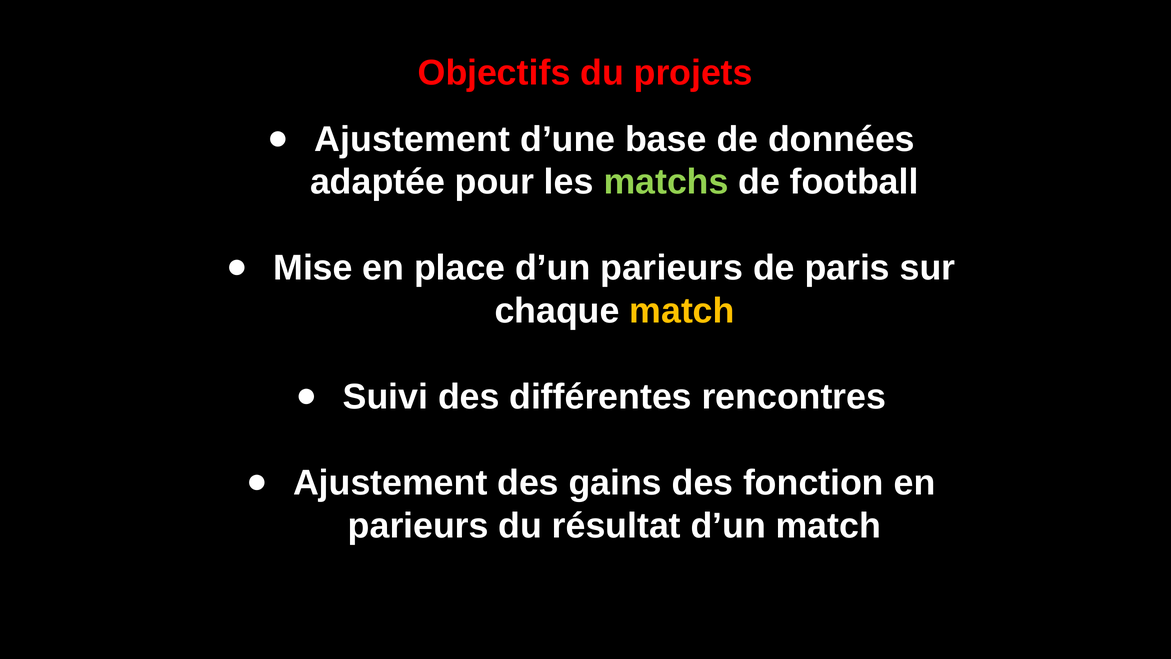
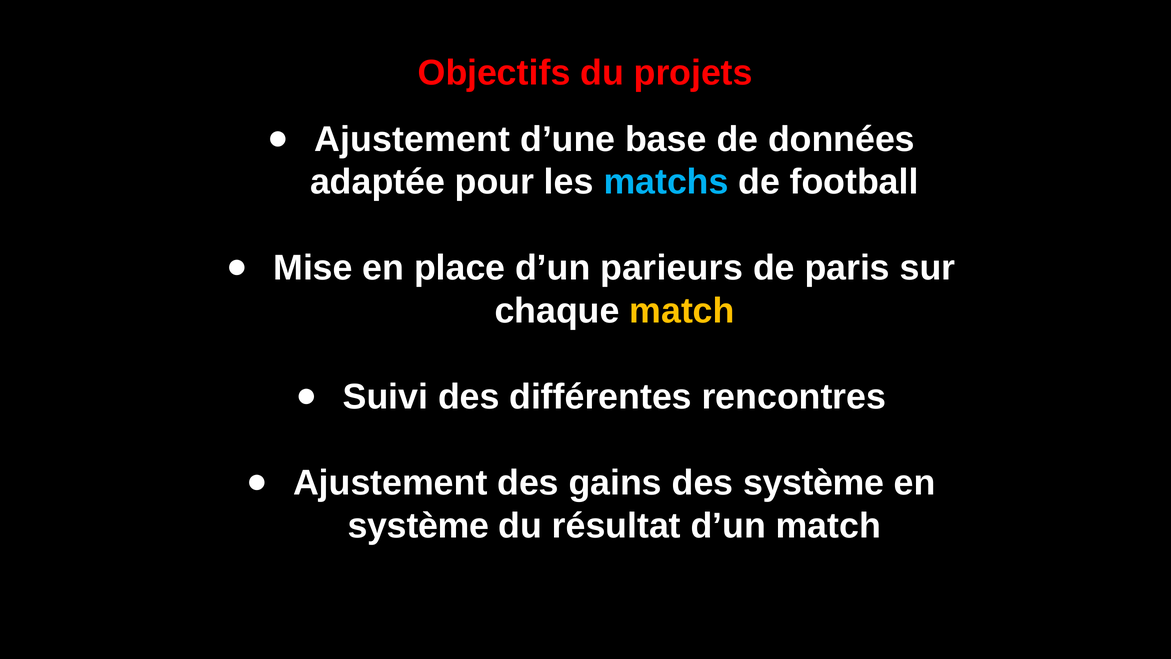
matchs colour: light green -> light blue
des fonction: fonction -> système
parieurs at (418, 525): parieurs -> système
